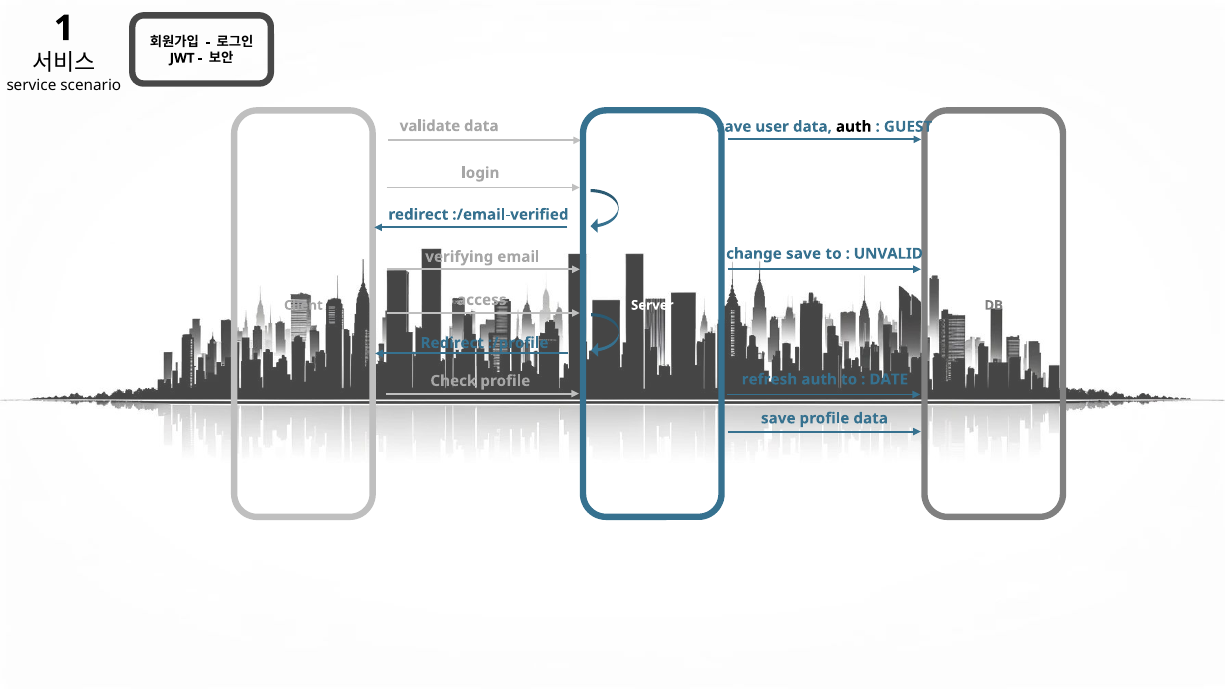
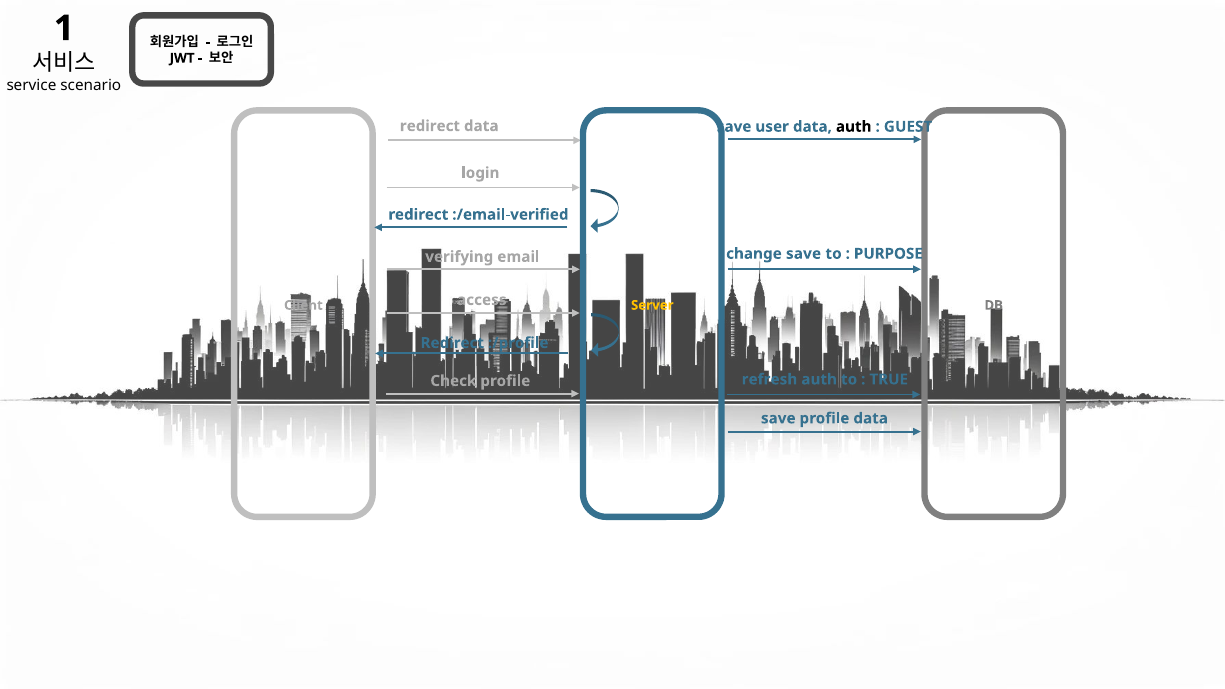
validate at (430, 126): validate -> redirect
UNVALID: UNVALID -> PURPOSE
Server colour: white -> yellow
DATE: DATE -> TRUE
